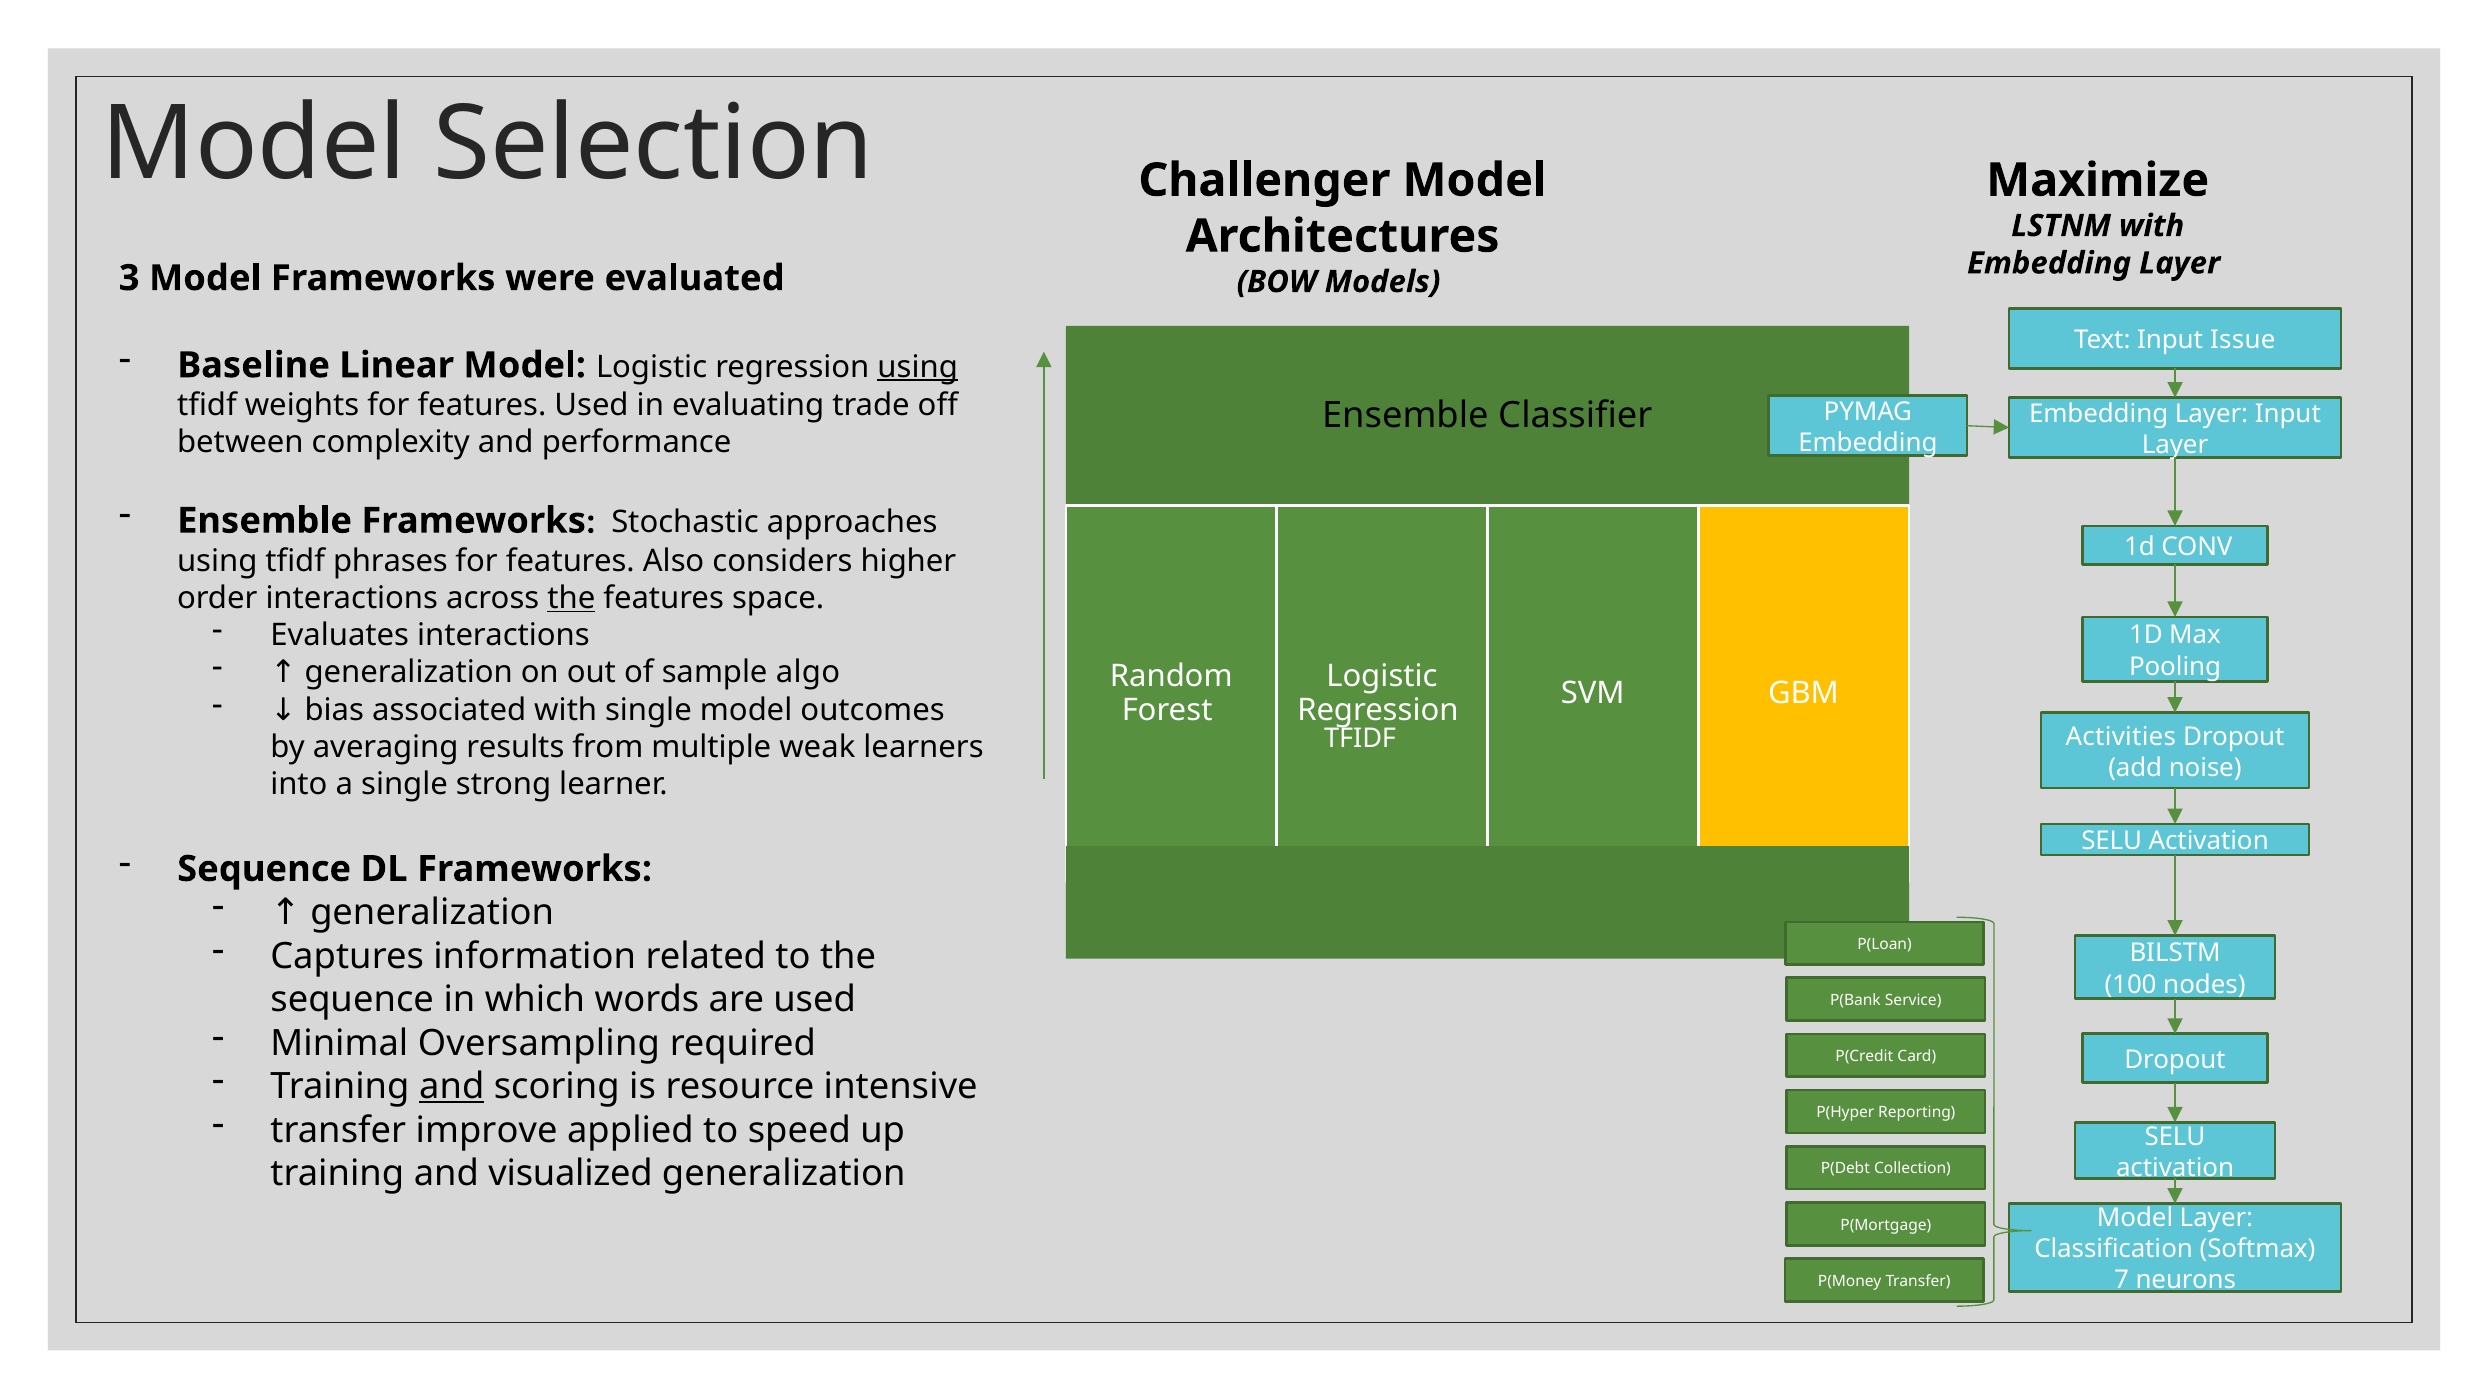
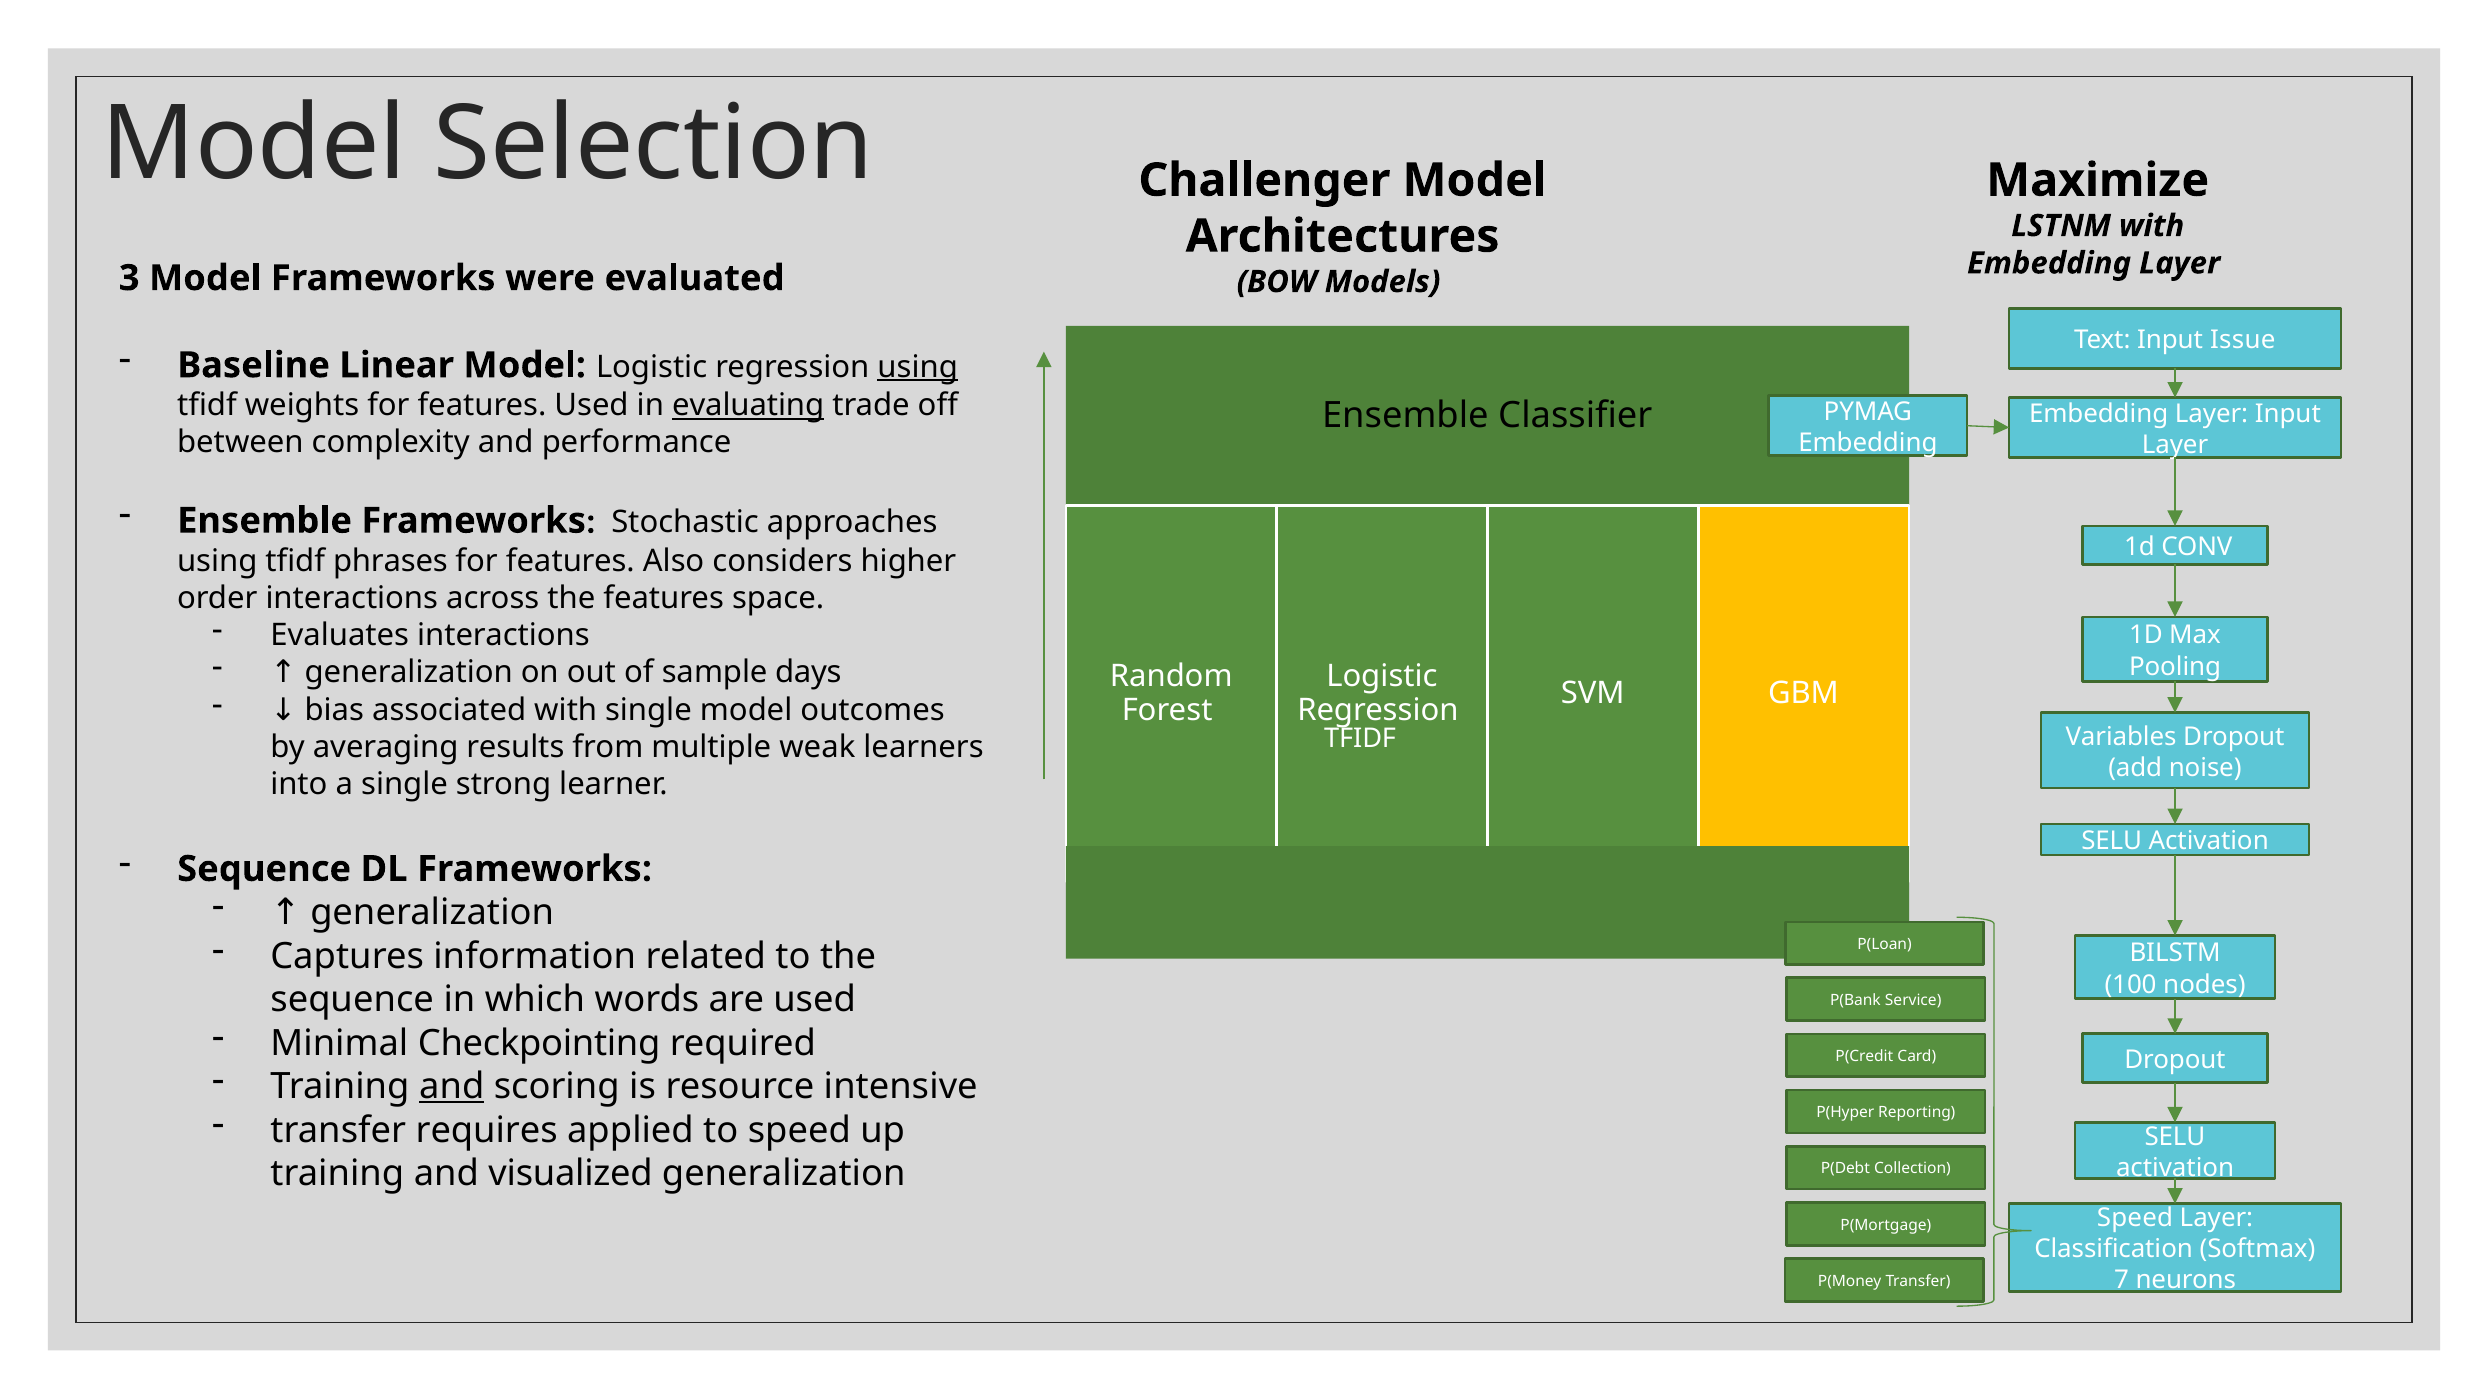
evaluating underline: none -> present
the at (571, 598) underline: present -> none
algo: algo -> days
Activities: Activities -> Variables
Oversampling: Oversampling -> Checkpointing
improve: improve -> requires
Model at (2135, 1219): Model -> Speed
